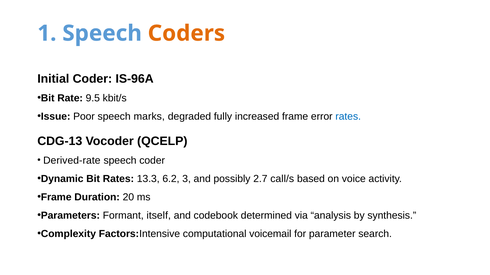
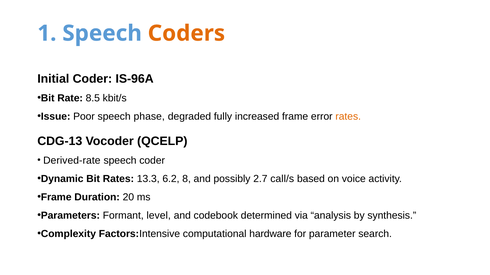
9.5: 9.5 -> 8.5
marks: marks -> phase
rates at (348, 117) colour: blue -> orange
3: 3 -> 8
itself: itself -> level
voicemail: voicemail -> hardware
